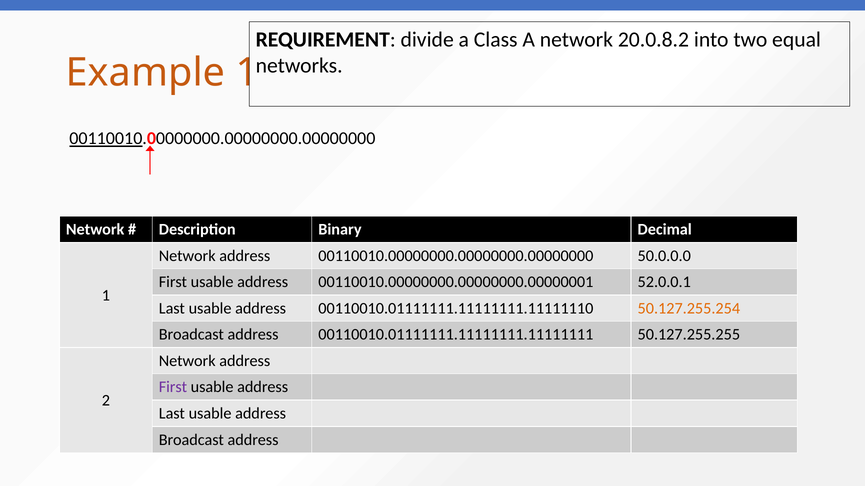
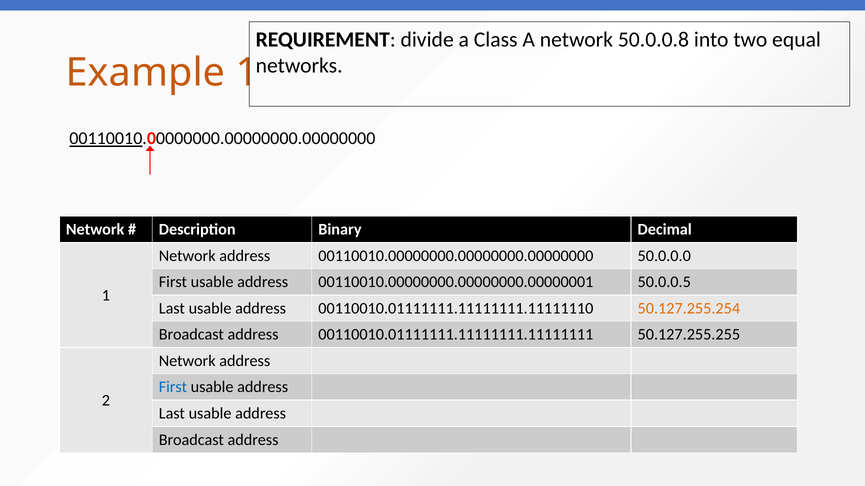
20.0.8.2: 20.0.8.2 -> 50.0.0.8
52.0.0.1: 52.0.0.1 -> 50.0.0.5
First at (173, 388) colour: purple -> blue
